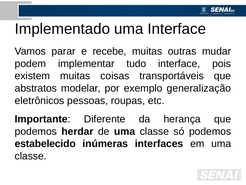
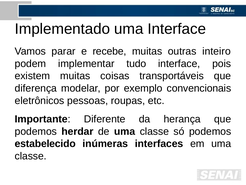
mudar: mudar -> inteiro
abstratos: abstratos -> diferença
generalização: generalização -> convencionais
